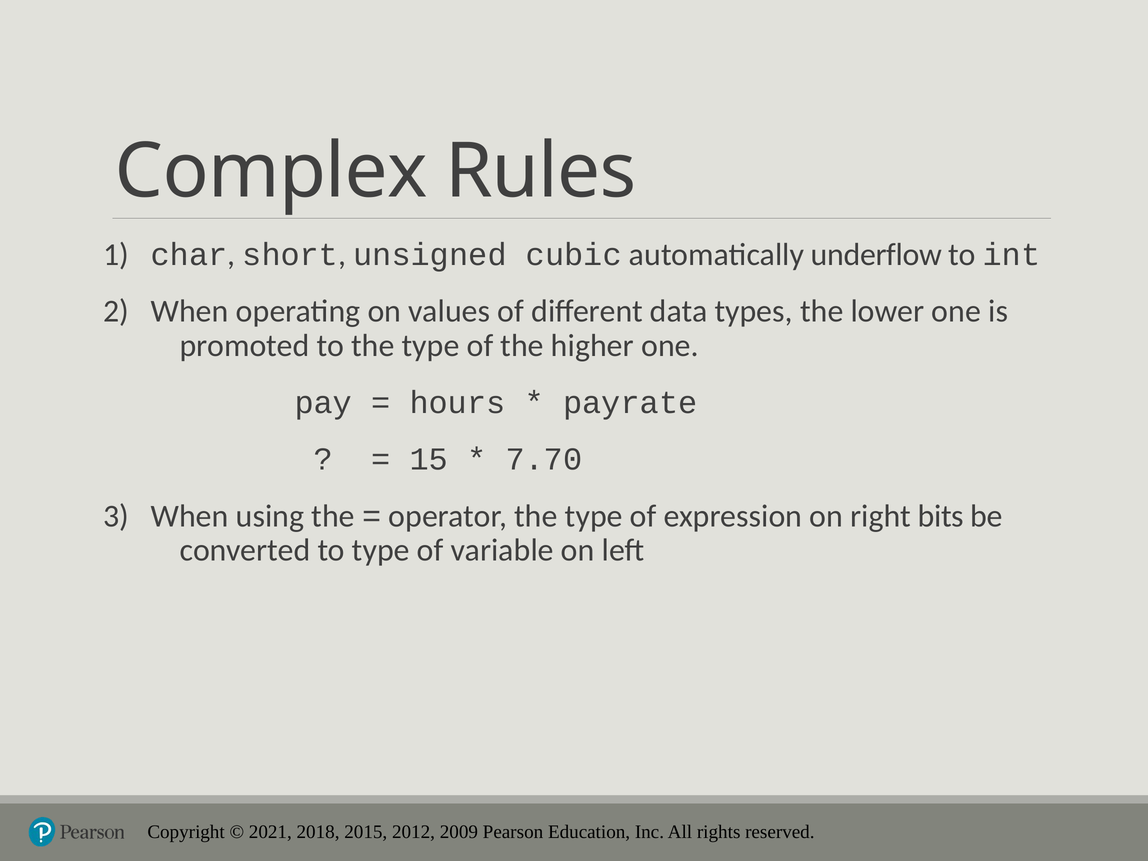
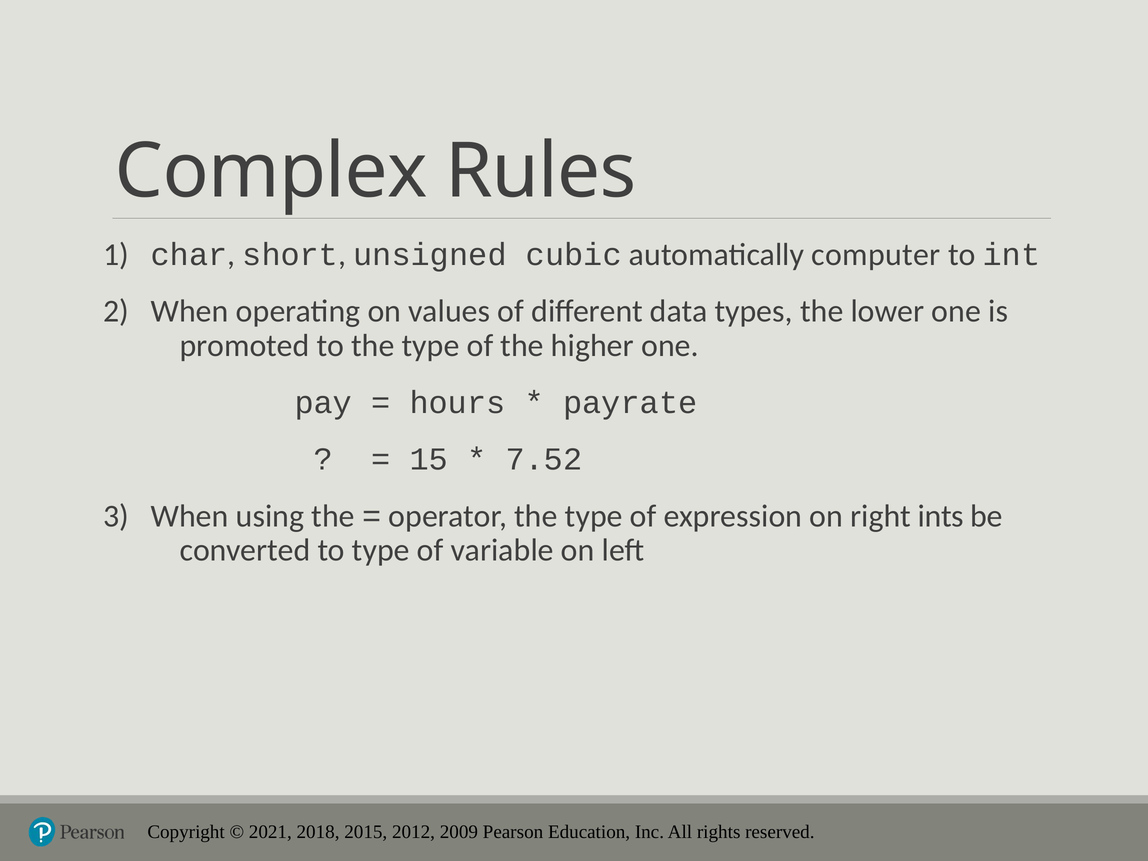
underflow: underflow -> computer
7.70: 7.70 -> 7.52
bits: bits -> ints
